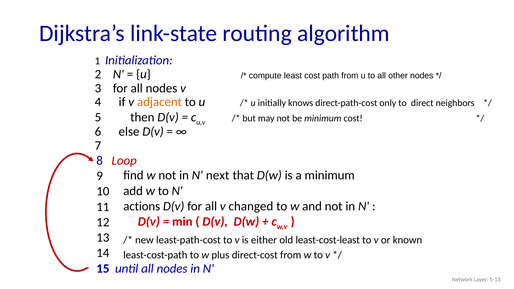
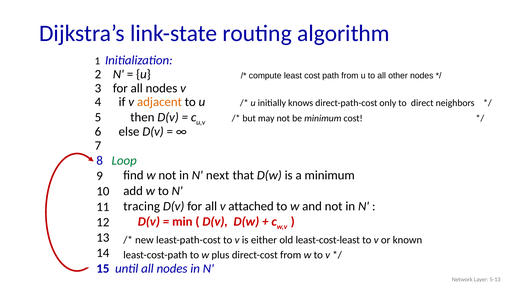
Loop colour: red -> green
actions: actions -> tracing
changed: changed -> attached
